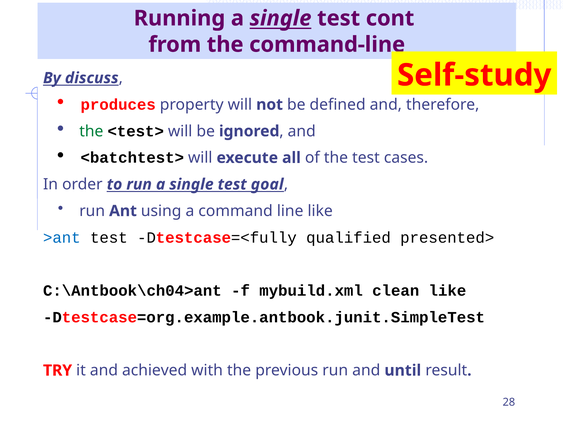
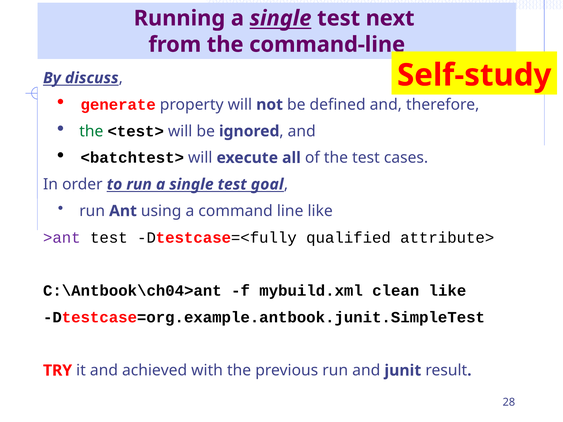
cont: cont -> next
produces: produces -> generate
>ant colour: blue -> purple
presented>: presented> -> attribute>
until: until -> junit
